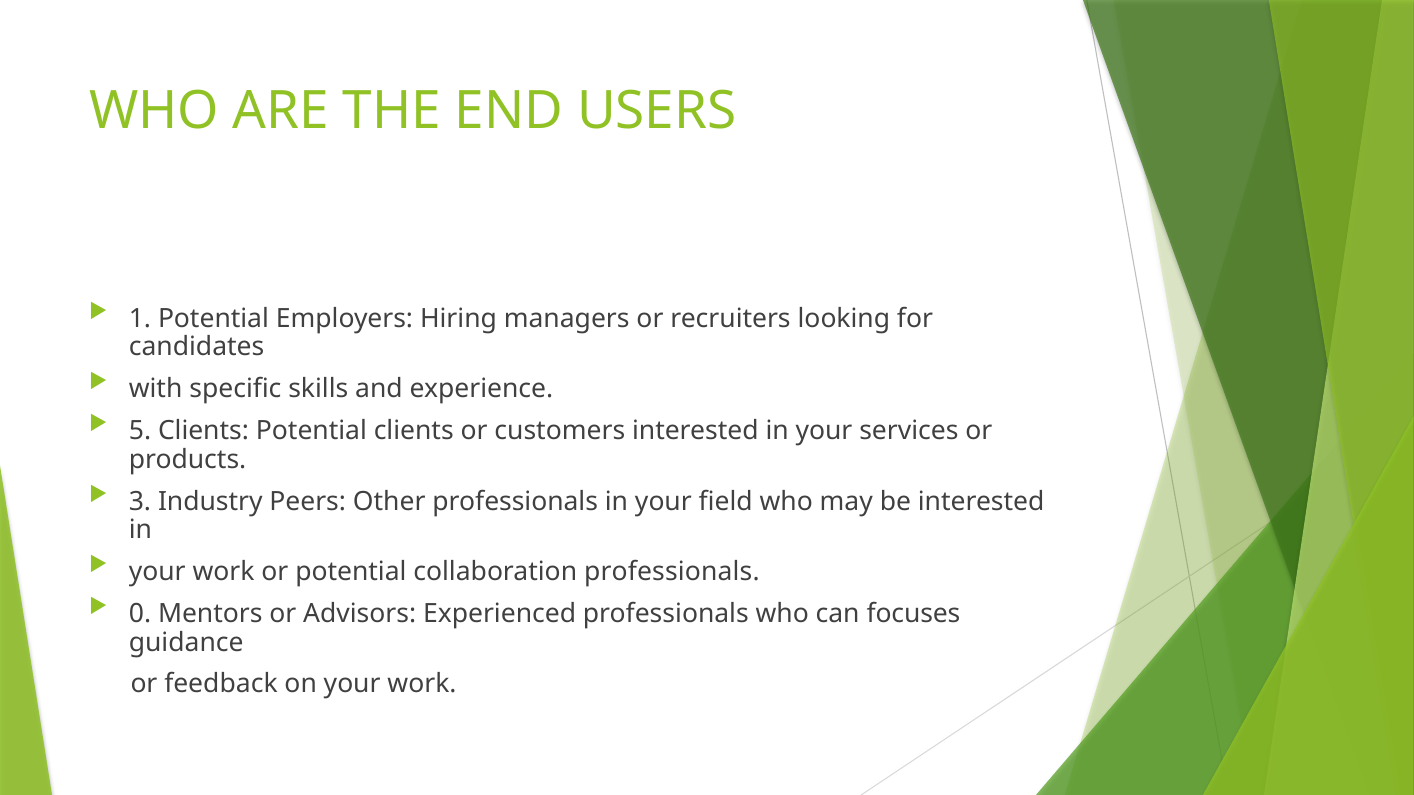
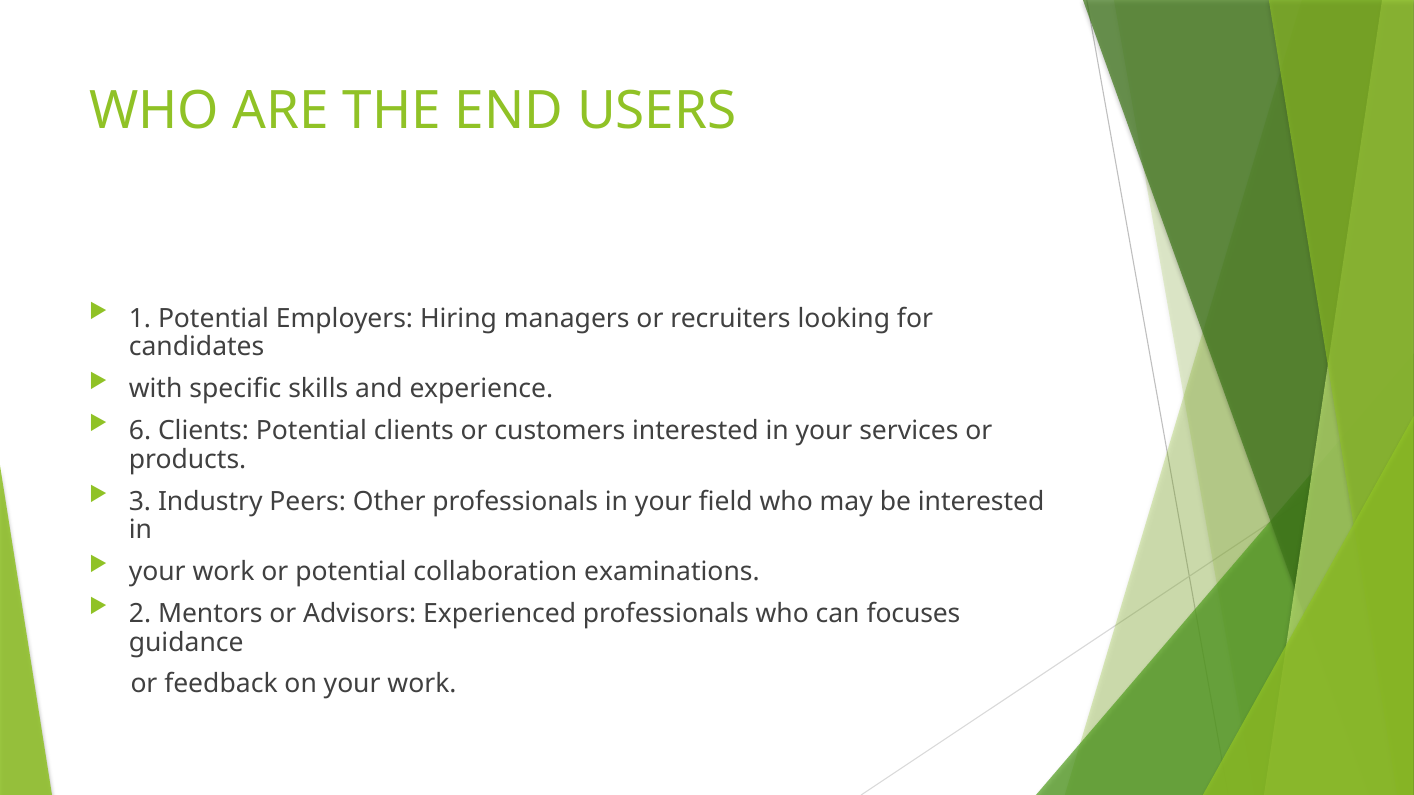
5: 5 -> 6
collaboration professionals: professionals -> examinations
0: 0 -> 2
